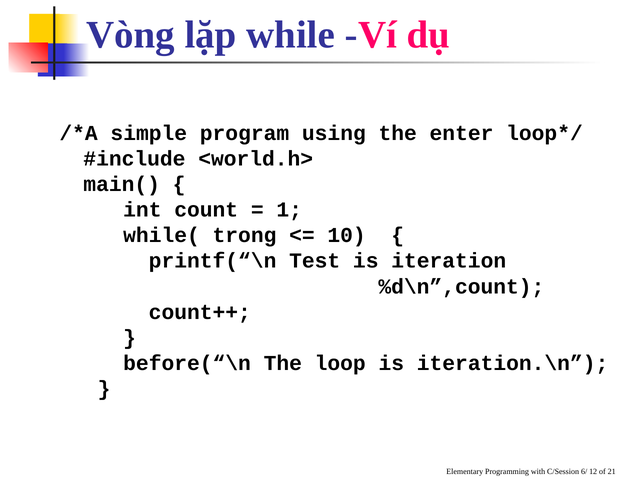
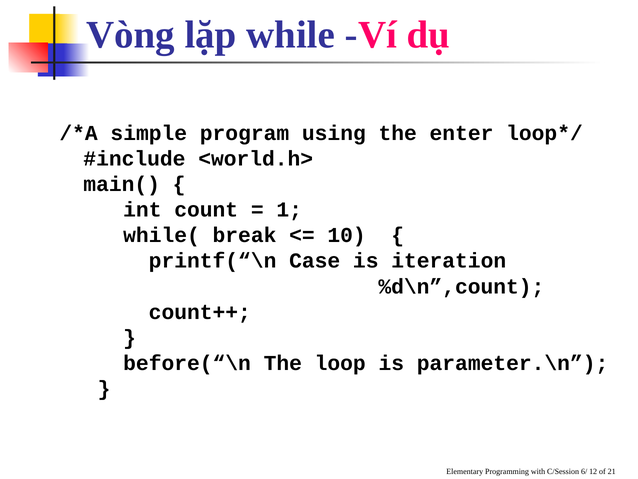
trong: trong -> break
Test: Test -> Case
iteration.\n: iteration.\n -> parameter.\n
